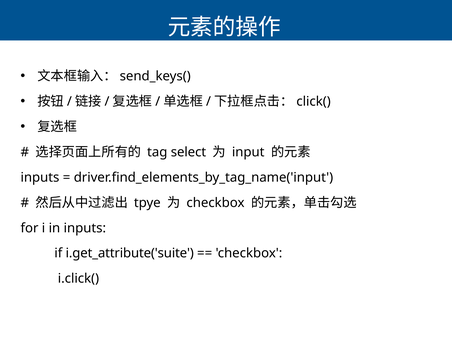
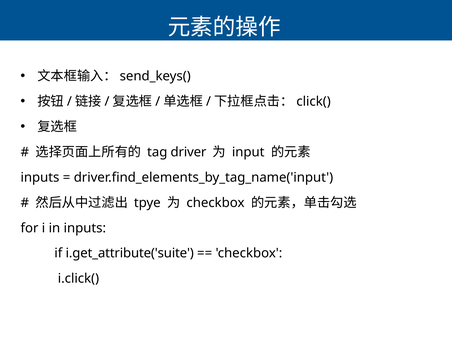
select: select -> driver
